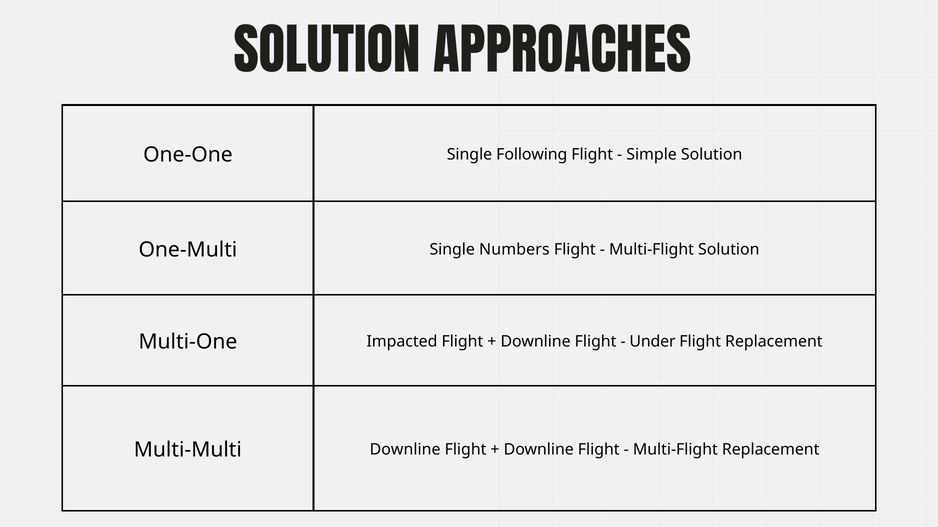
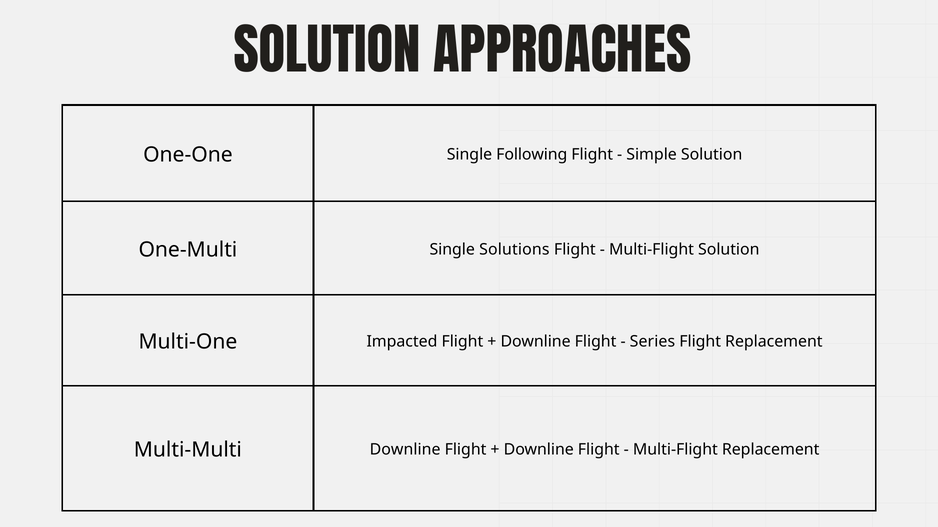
Numbers: Numbers -> Solutions
Under: Under -> Series
